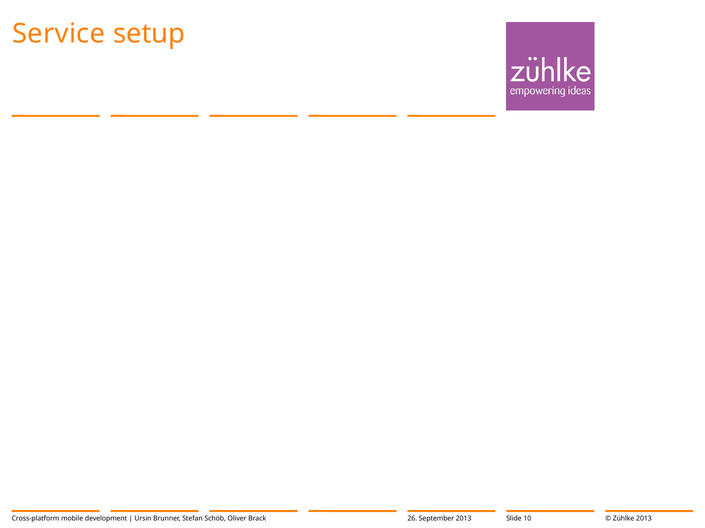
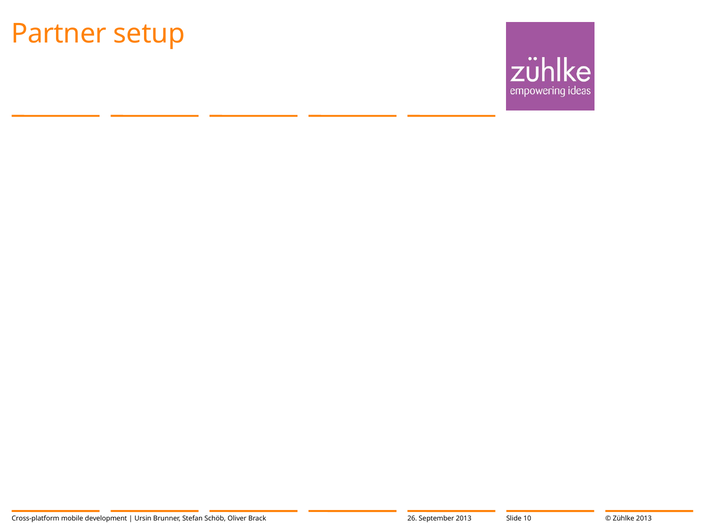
Service: Service -> Partner
